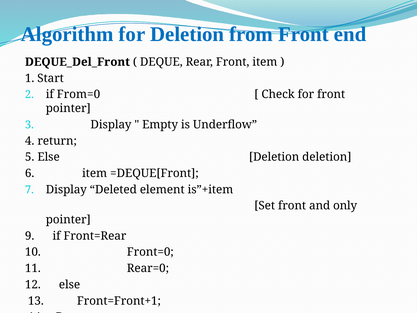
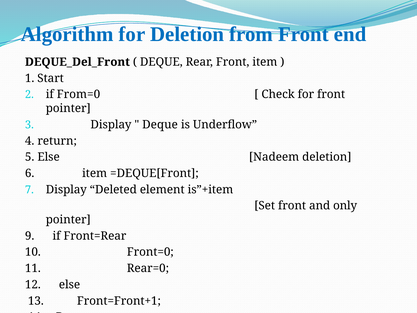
Empty at (160, 125): Empty -> Deque
Else Deletion: Deletion -> Nadeem
